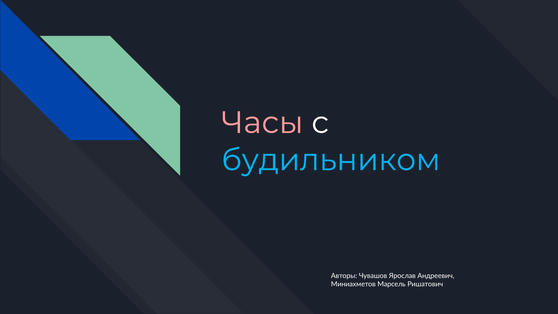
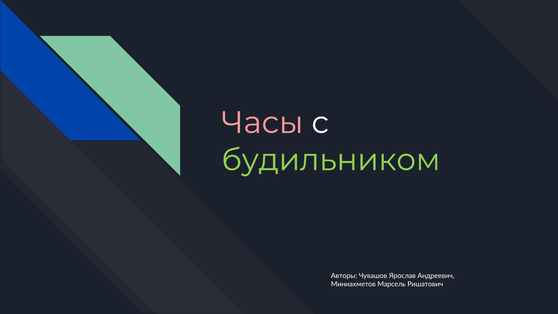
будильником colour: light blue -> light green
